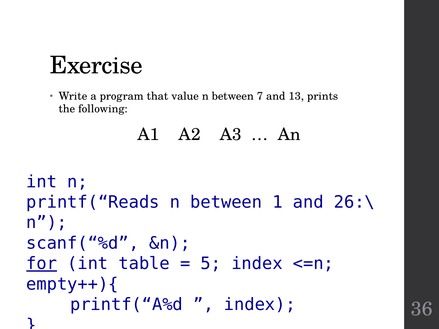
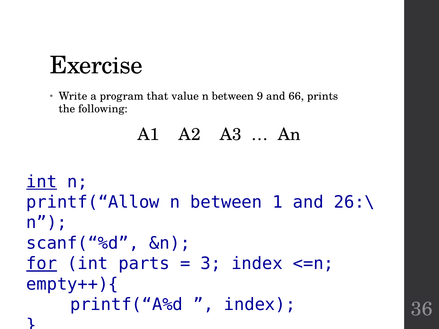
7: 7 -> 9
13: 13 -> 66
int at (42, 182) underline: none -> present
printf(“Reads: printf(“Reads -> printf(“Allow
table: table -> parts
5: 5 -> 3
